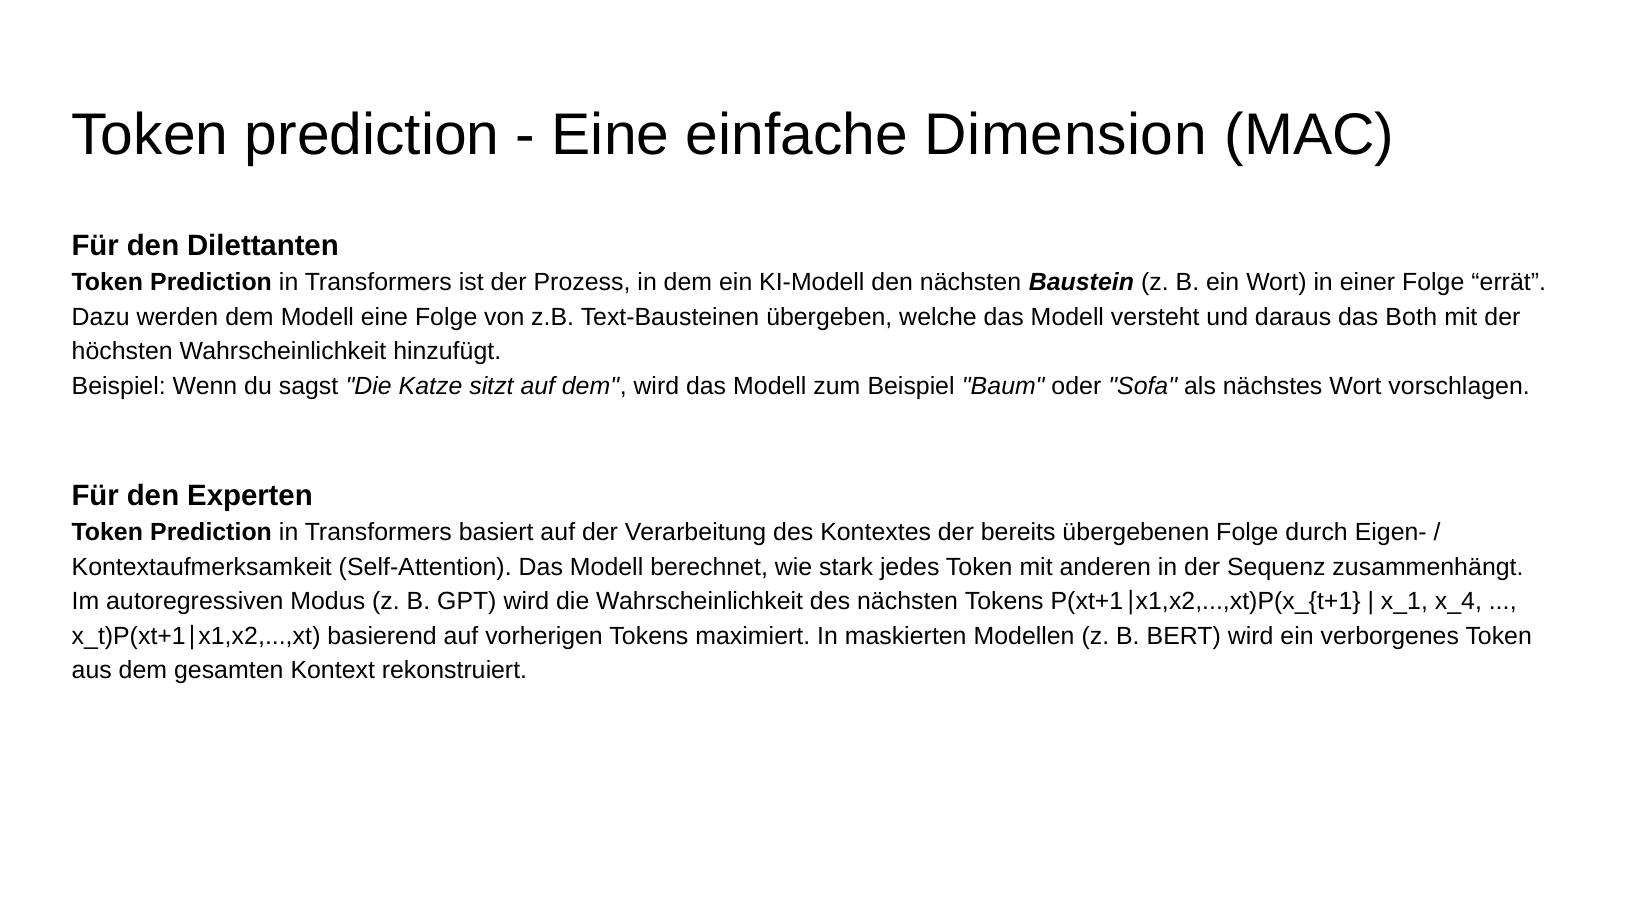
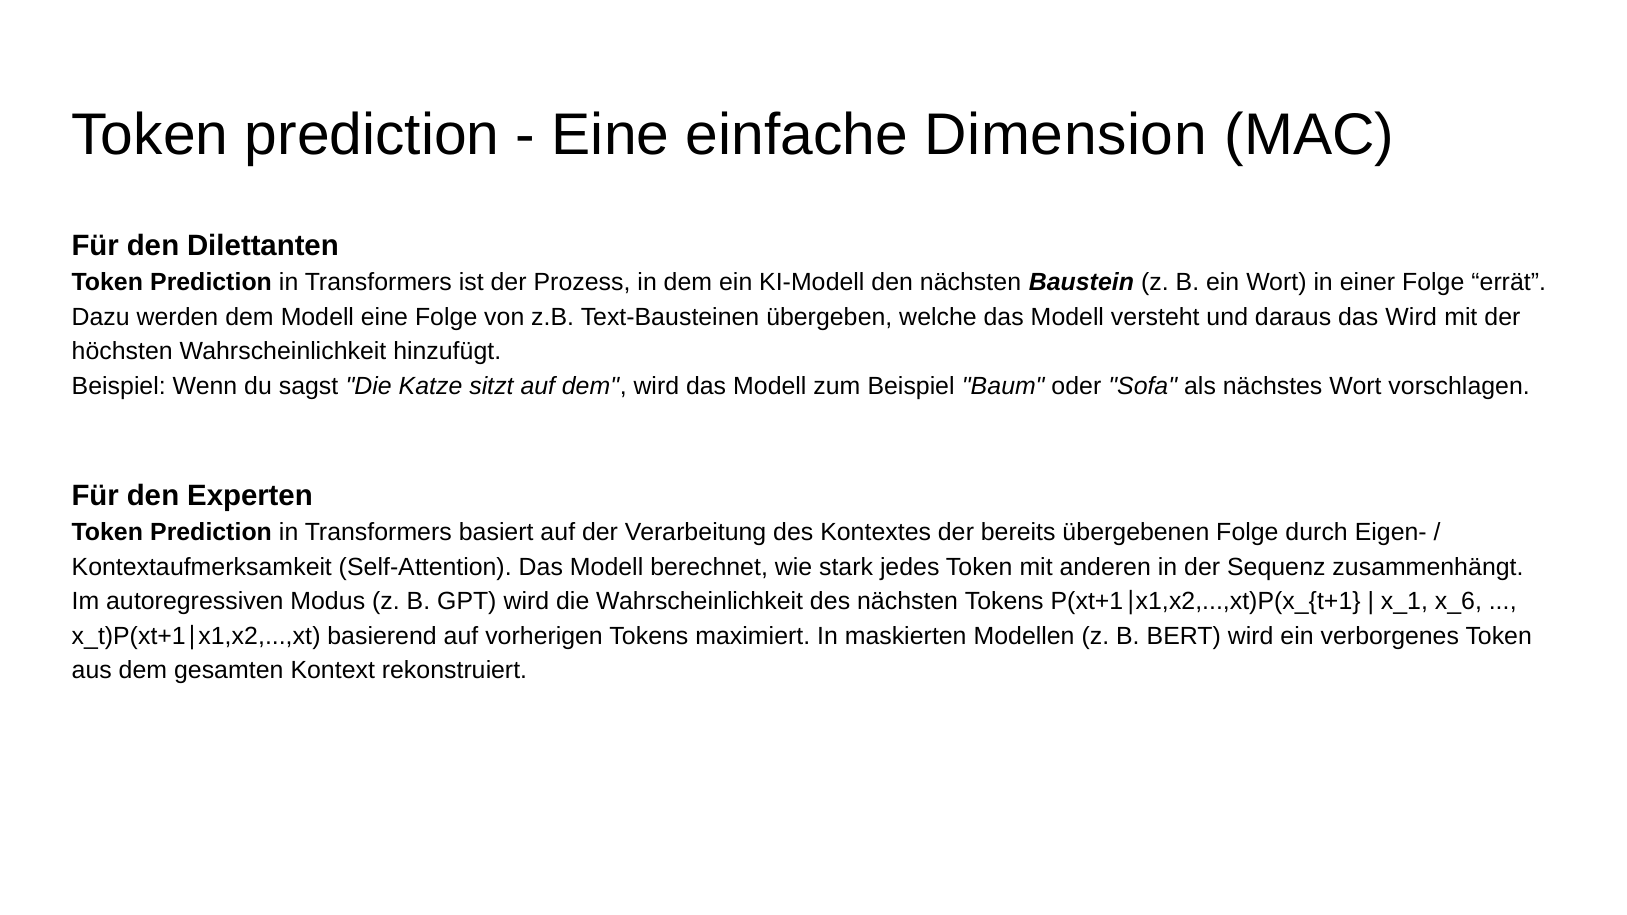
das Both: Both -> Wird
x_4: x_4 -> x_6
